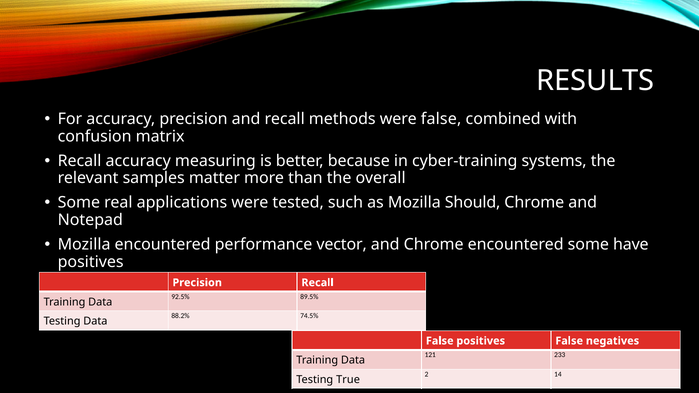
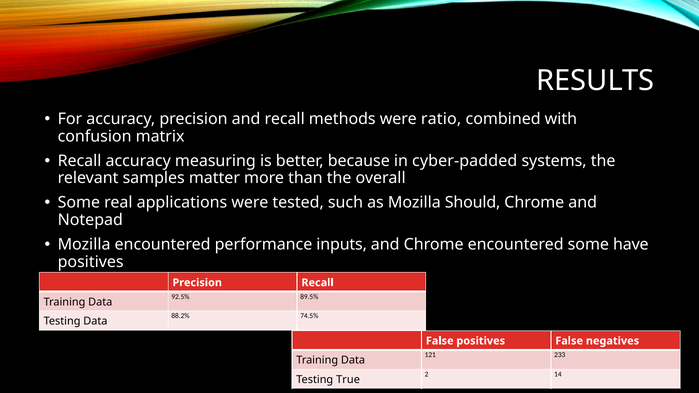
were false: false -> ratio
cyber-training: cyber-training -> cyber-padded
vector: vector -> inputs
